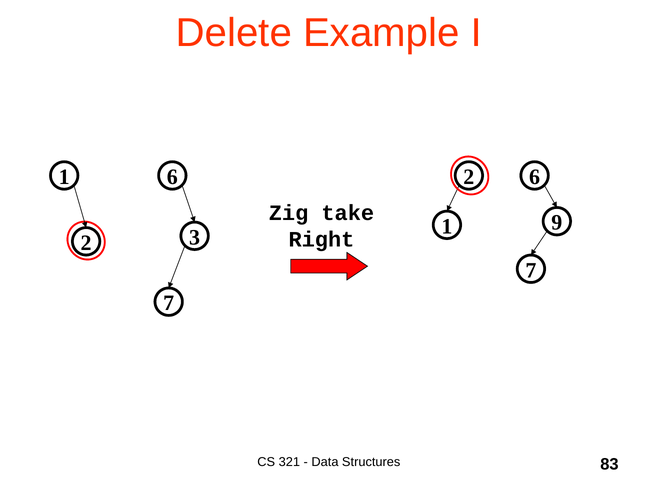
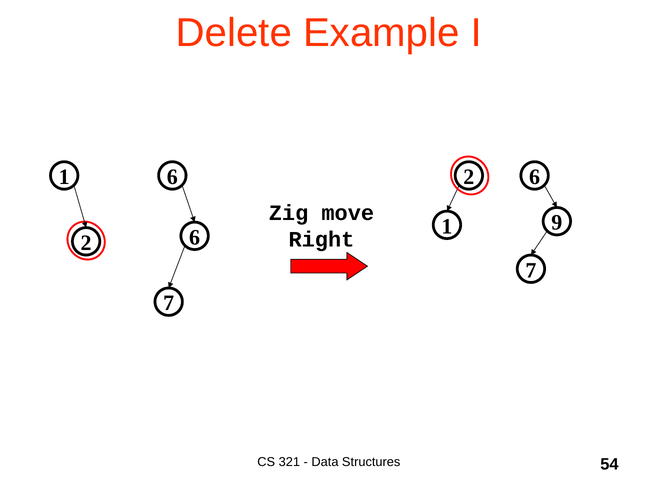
take: take -> move
2 3: 3 -> 6
83: 83 -> 54
